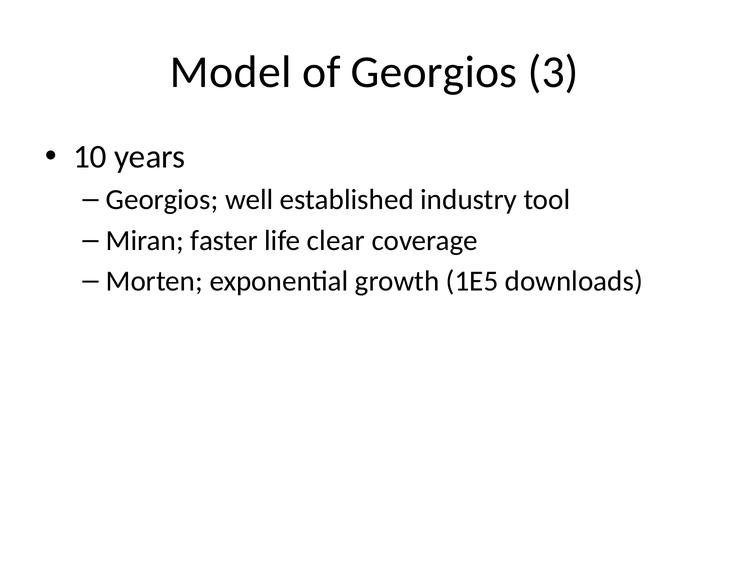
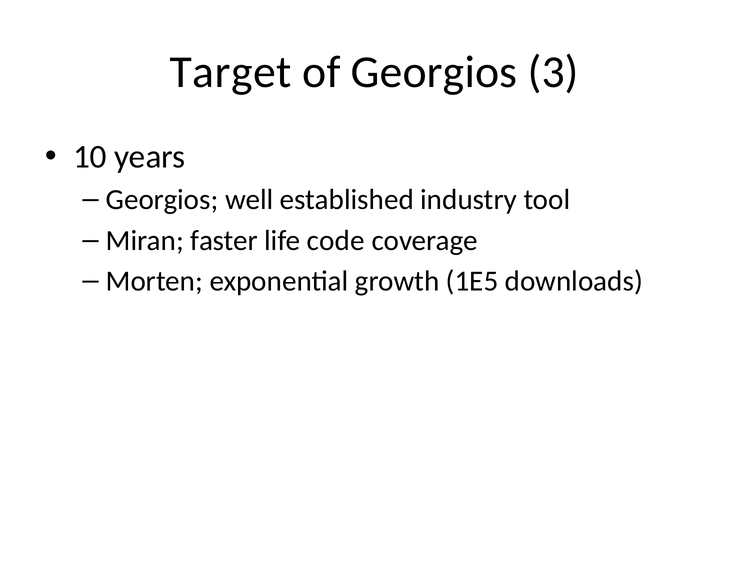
Model: Model -> Target
clear: clear -> code
